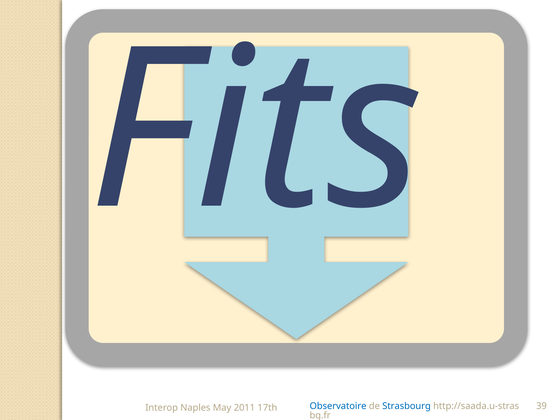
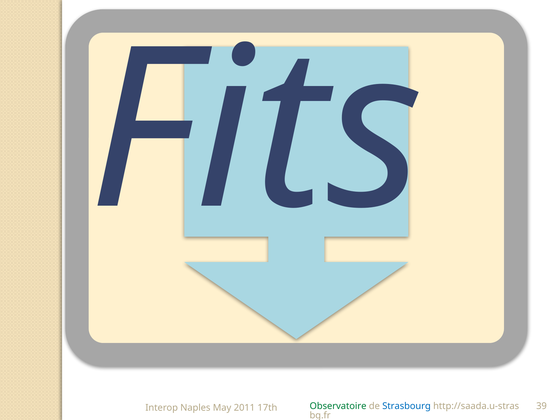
Observatoire colour: blue -> green
